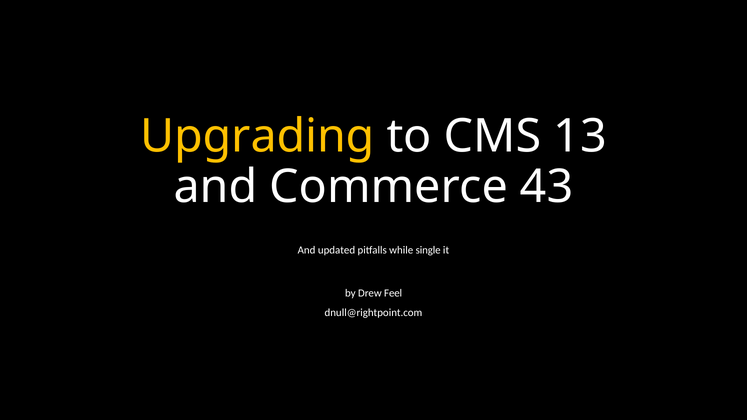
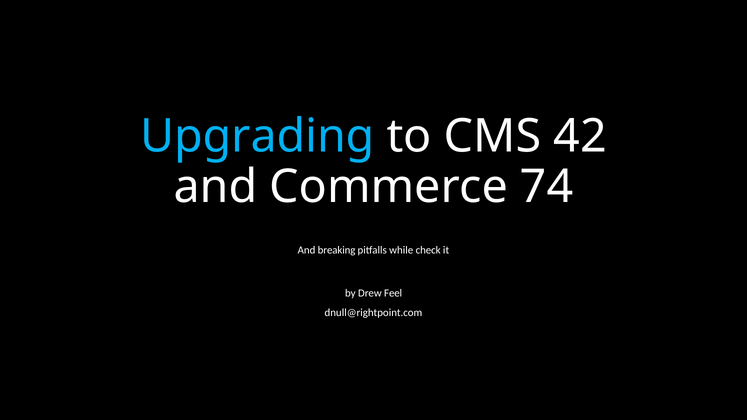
Upgrading colour: yellow -> light blue
13: 13 -> 42
43: 43 -> 74
updated: updated -> breaking
single: single -> check
